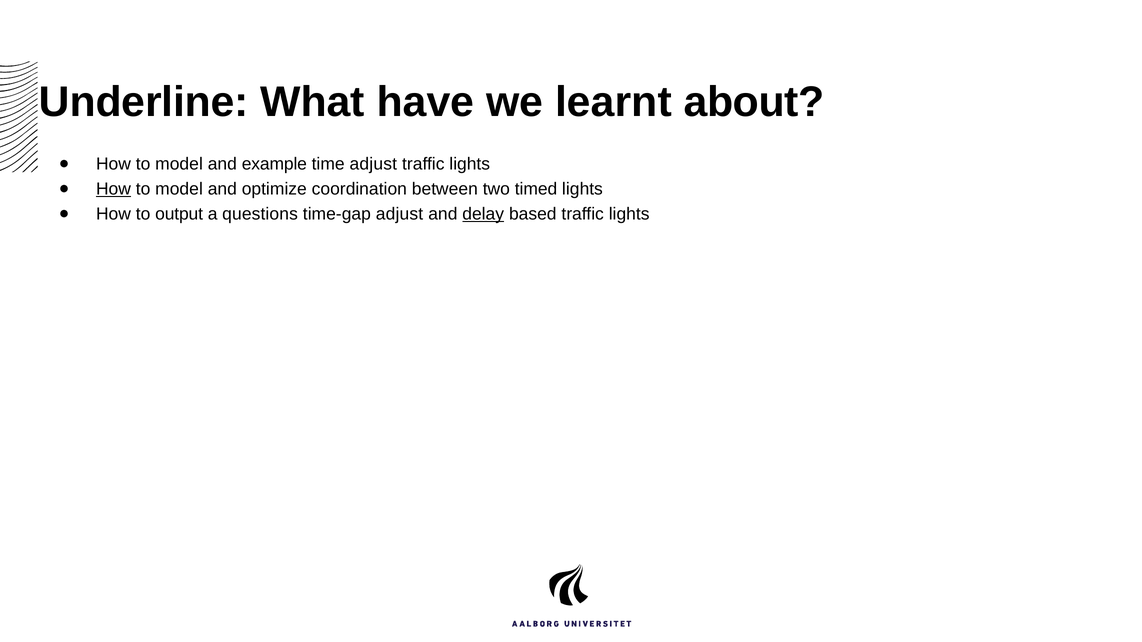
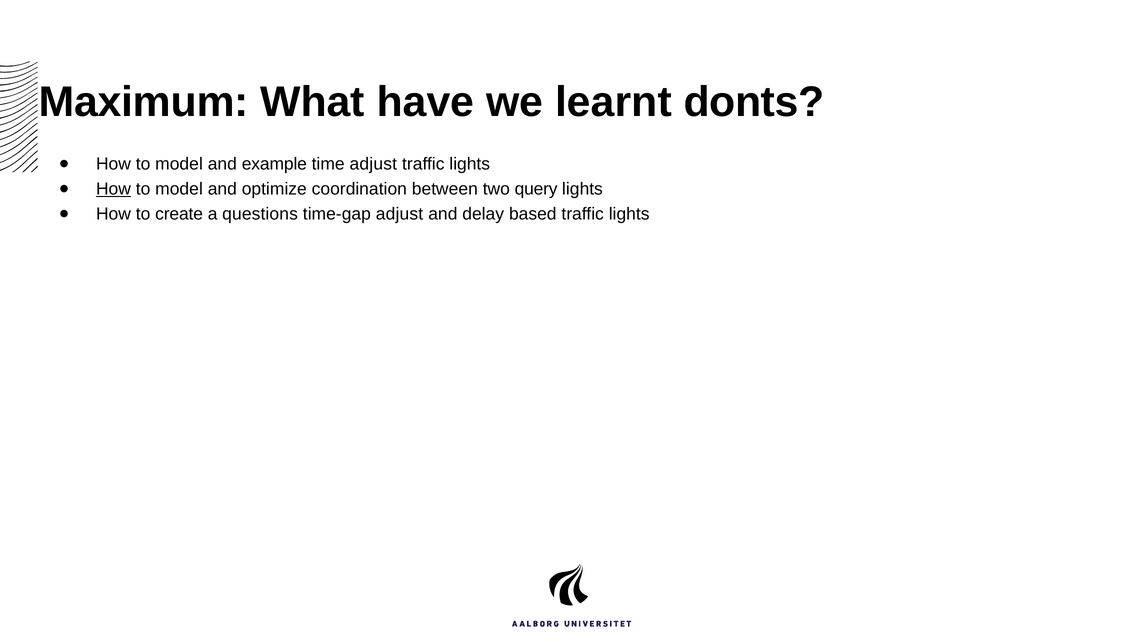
Underline: Underline -> Maximum
about: about -> donts
timed: timed -> query
output: output -> create
delay underline: present -> none
